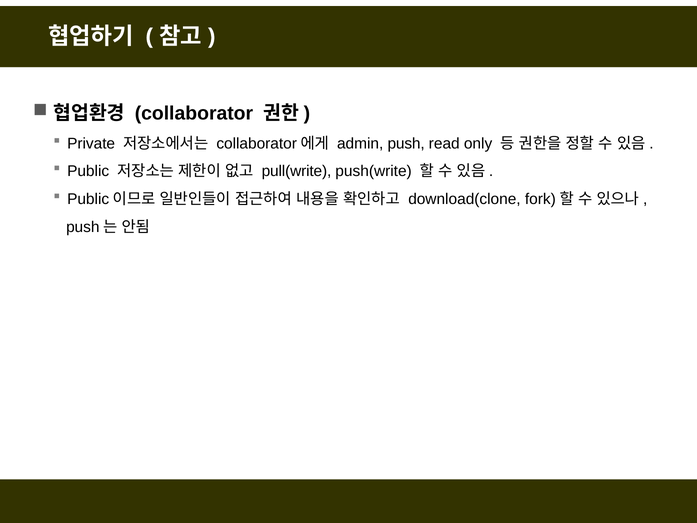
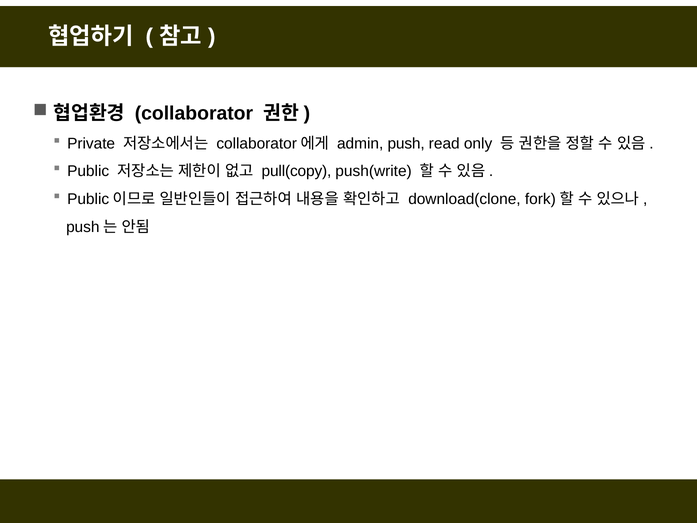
pull(write: pull(write -> pull(copy
